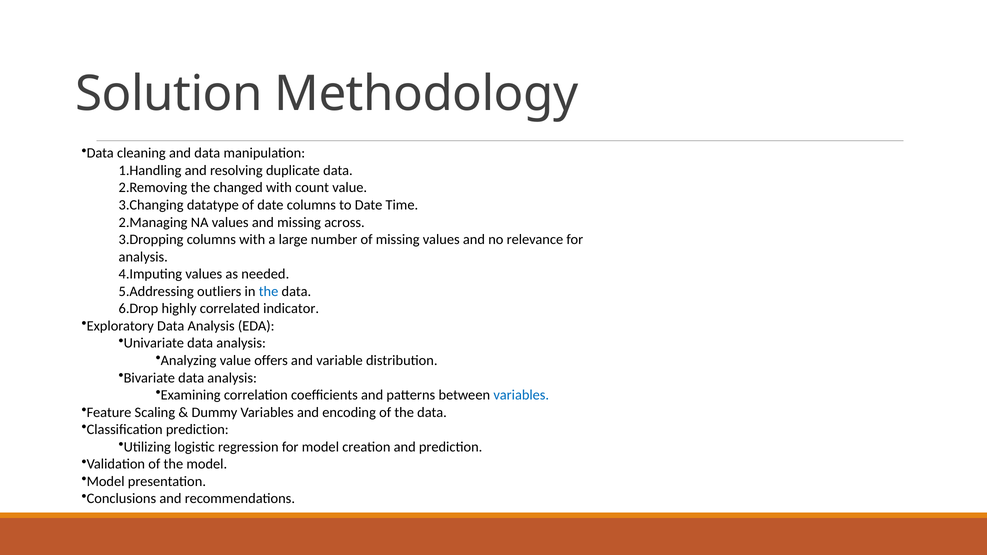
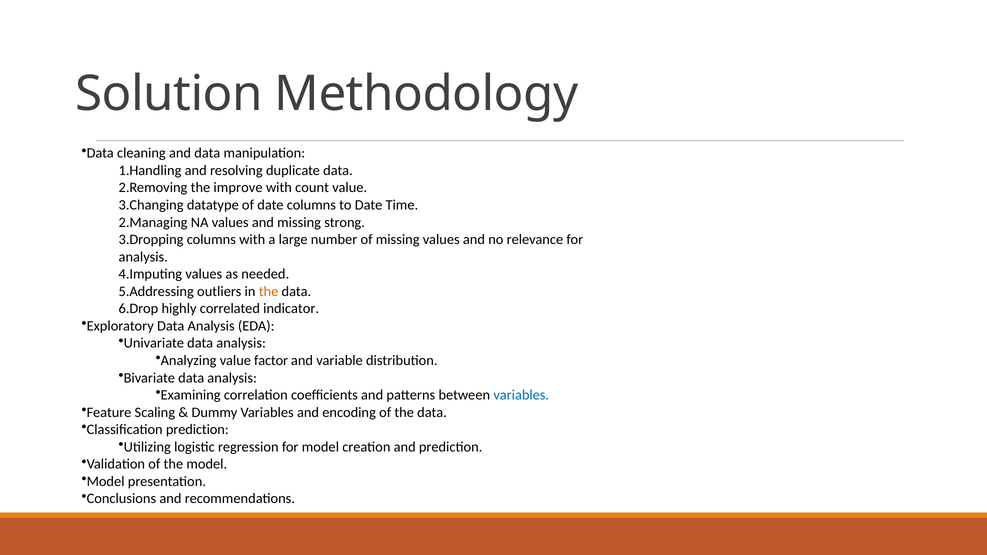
changed: changed -> improve
across: across -> strong
the at (269, 291) colour: blue -> orange
offers: offers -> factor
